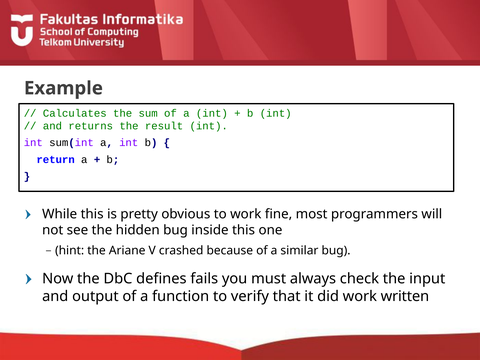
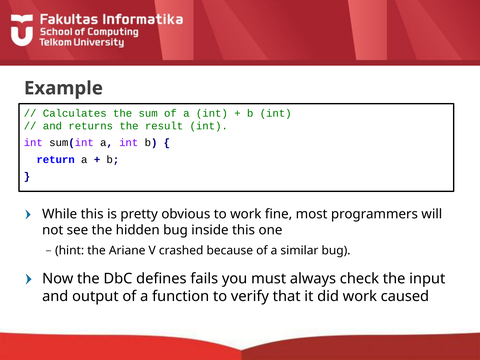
written: written -> caused
